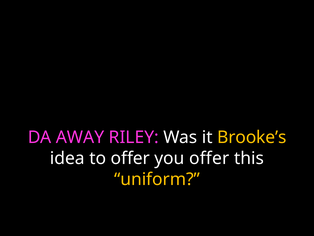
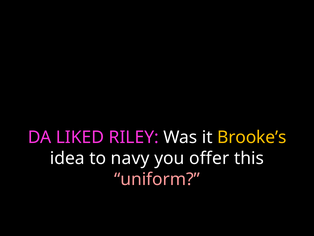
AWAY: AWAY -> LIKED
to offer: offer -> navy
uniform colour: yellow -> pink
